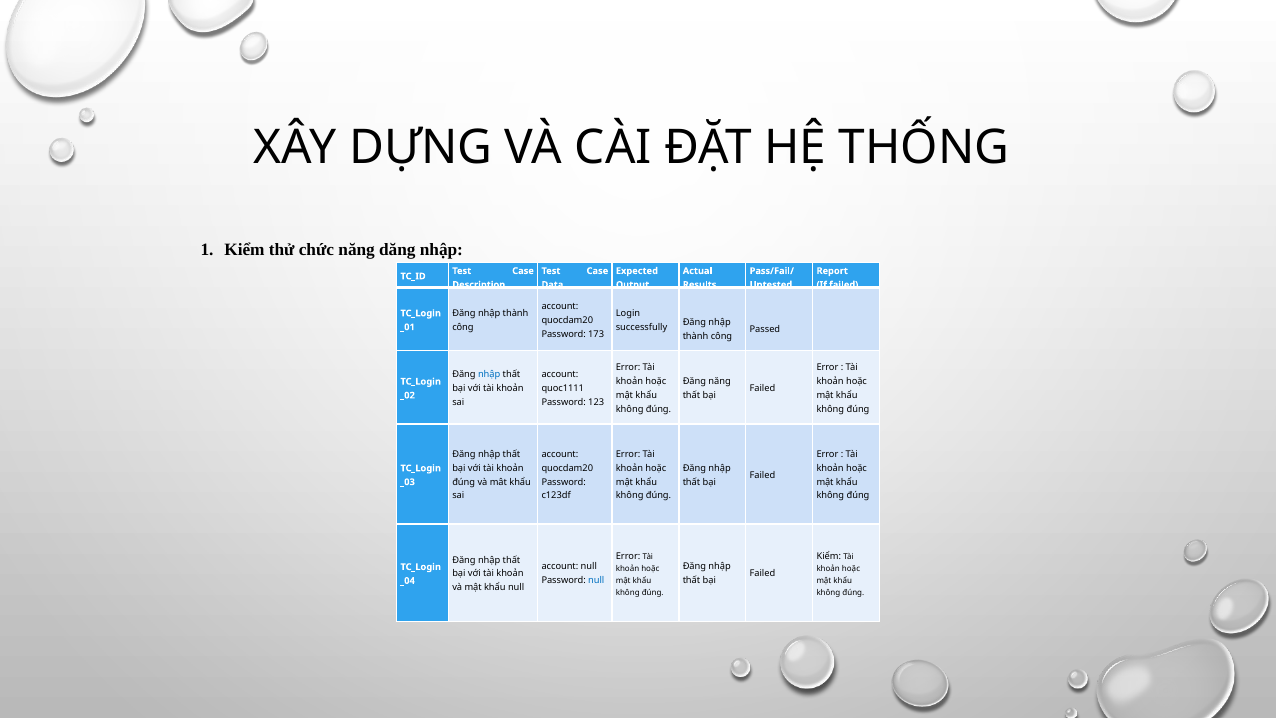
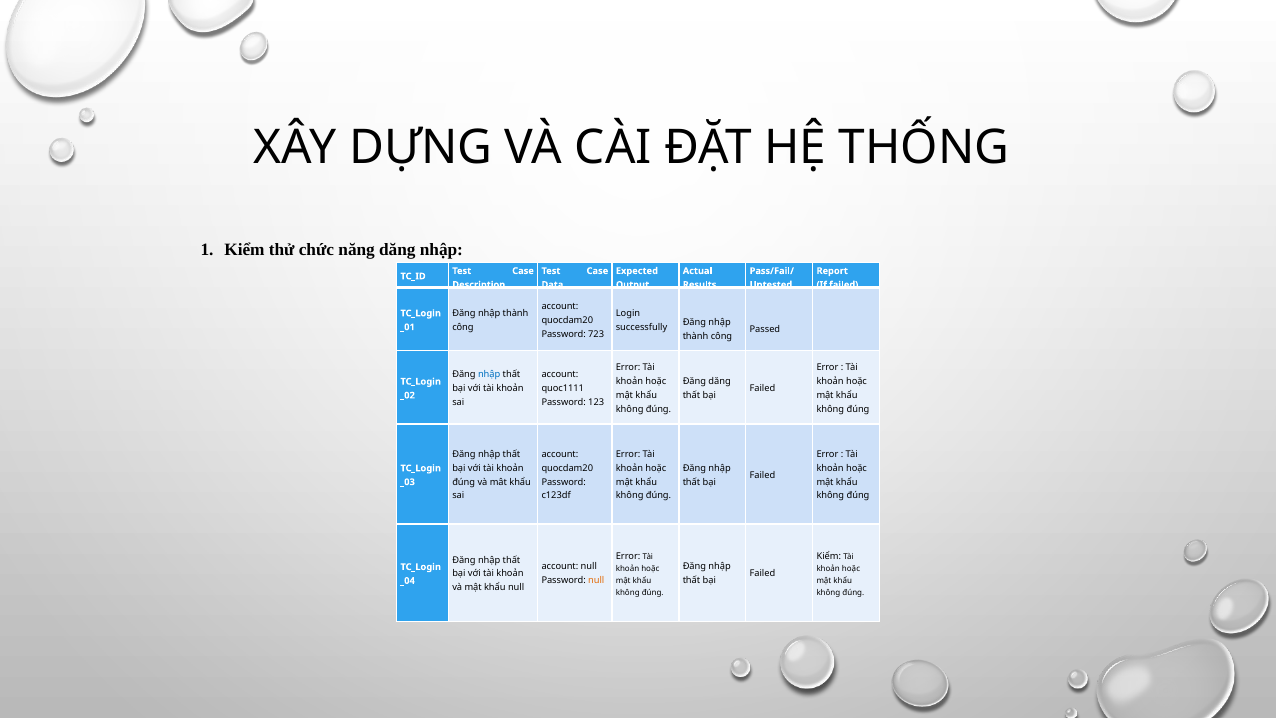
173: 173 -> 723
Đăng năng: năng -> dăng
null at (596, 581) colour: blue -> orange
